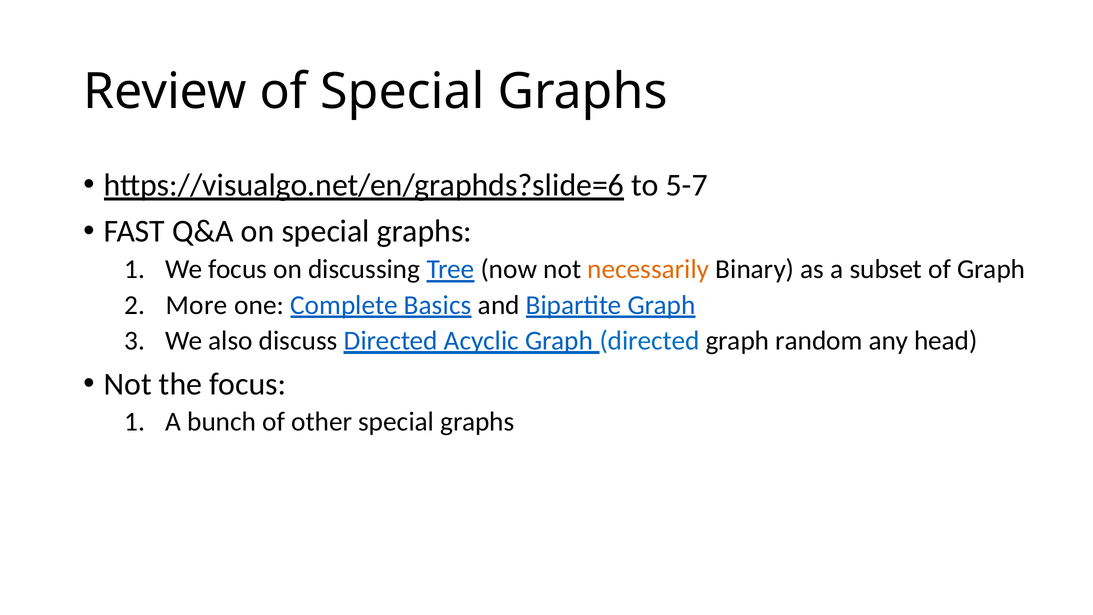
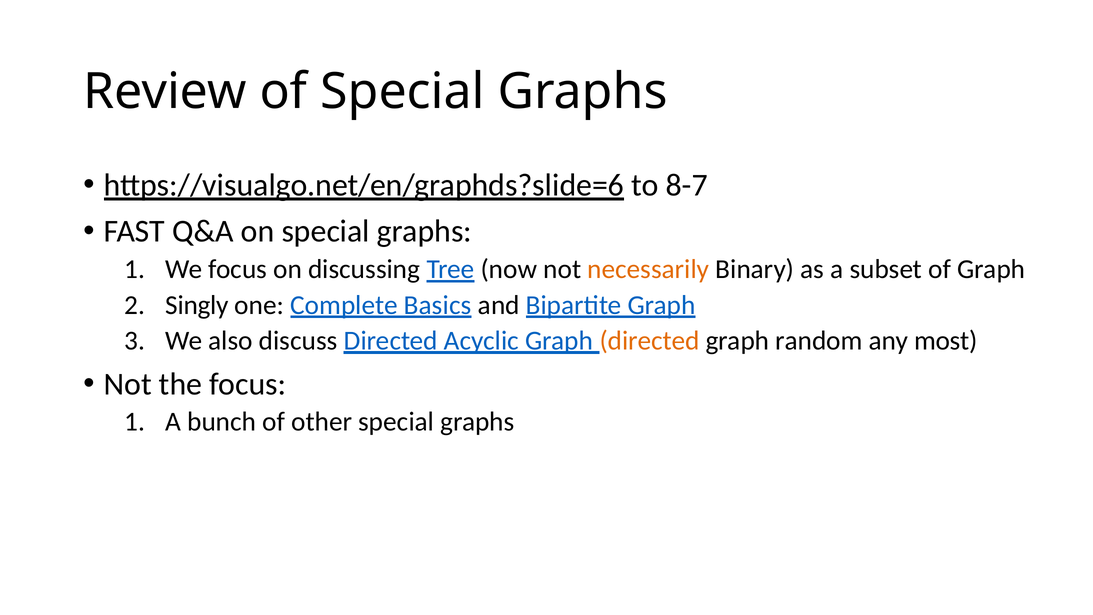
5-7: 5-7 -> 8-7
More: More -> Singly
directed at (650, 341) colour: blue -> orange
head: head -> most
